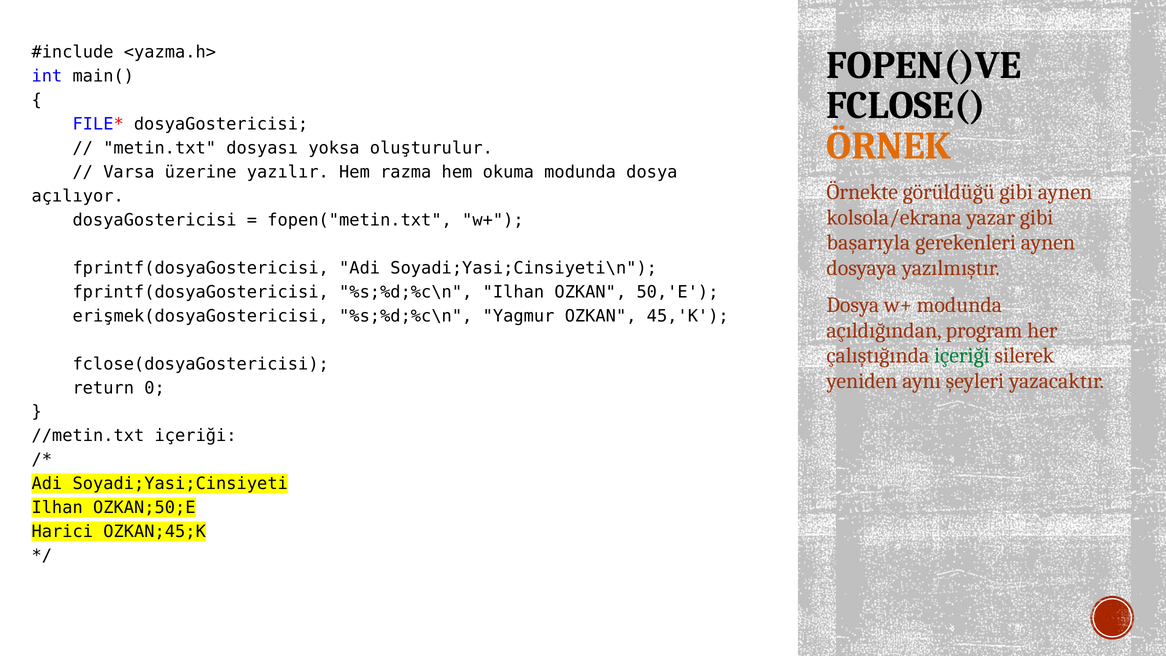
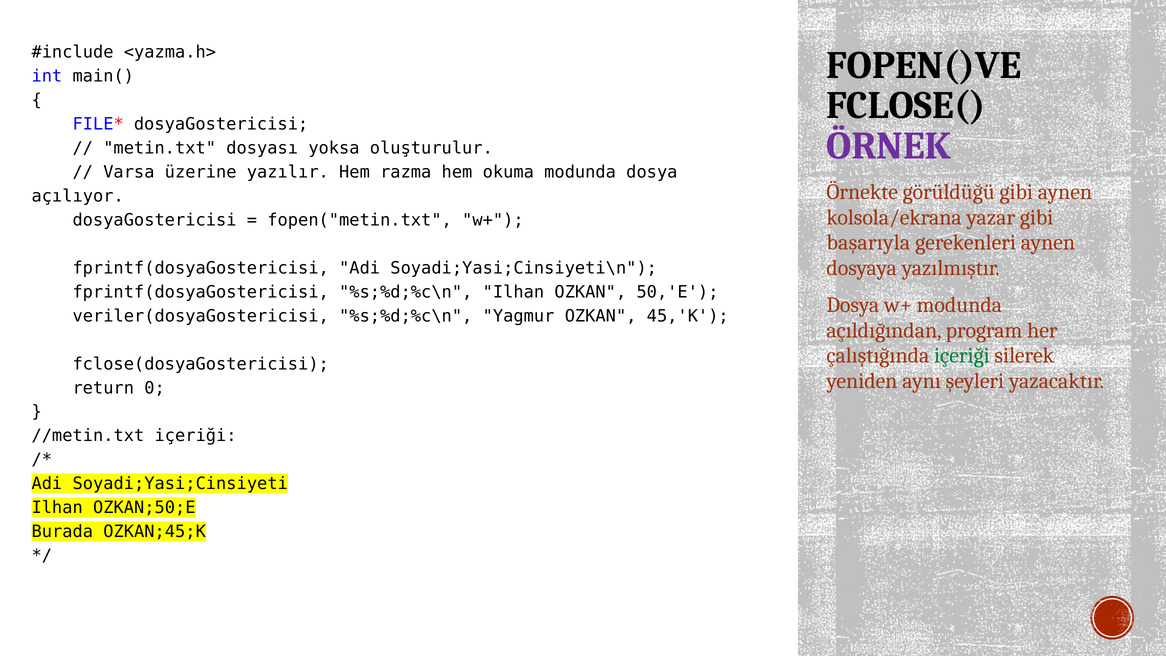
ÖRNEK colour: orange -> purple
erişmek(dosyaGostericisi: erişmek(dosyaGostericisi -> veriler(dosyaGostericisi
Harici: Harici -> Burada
